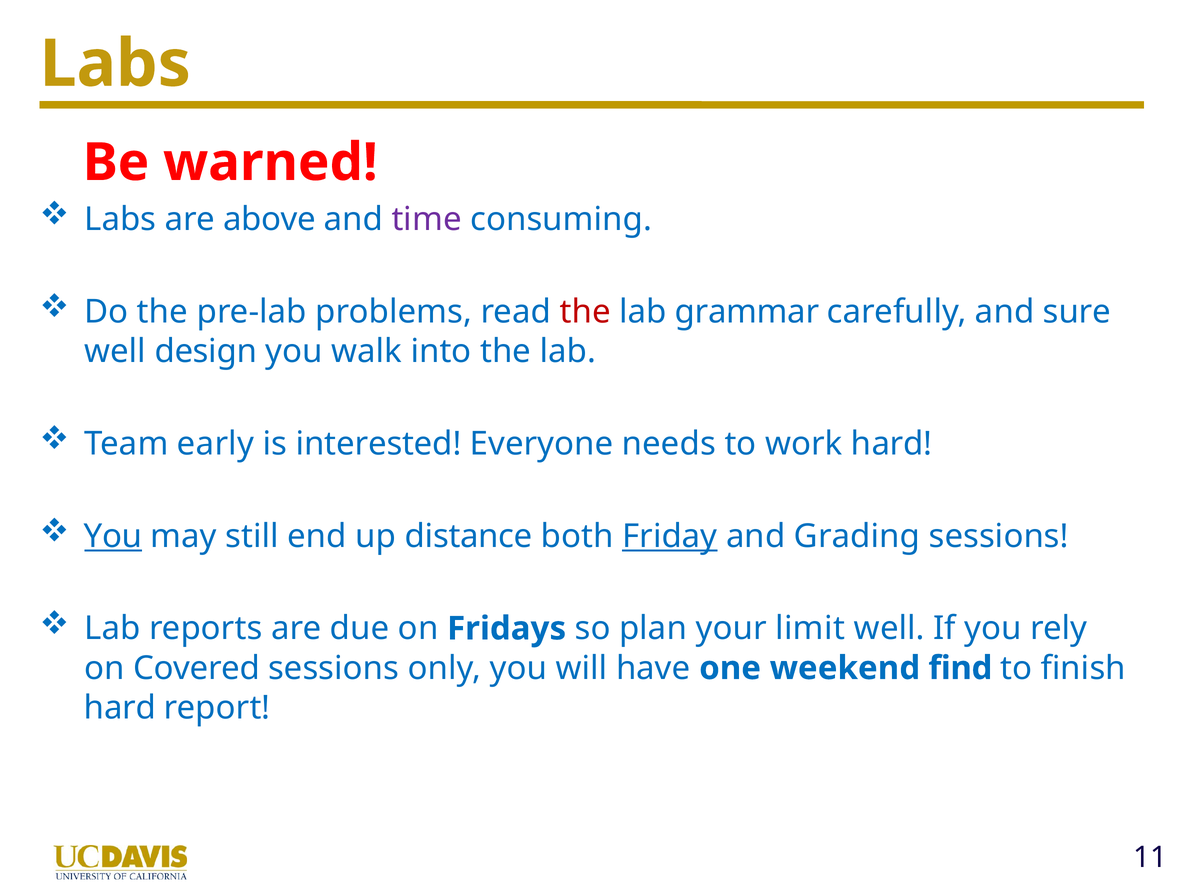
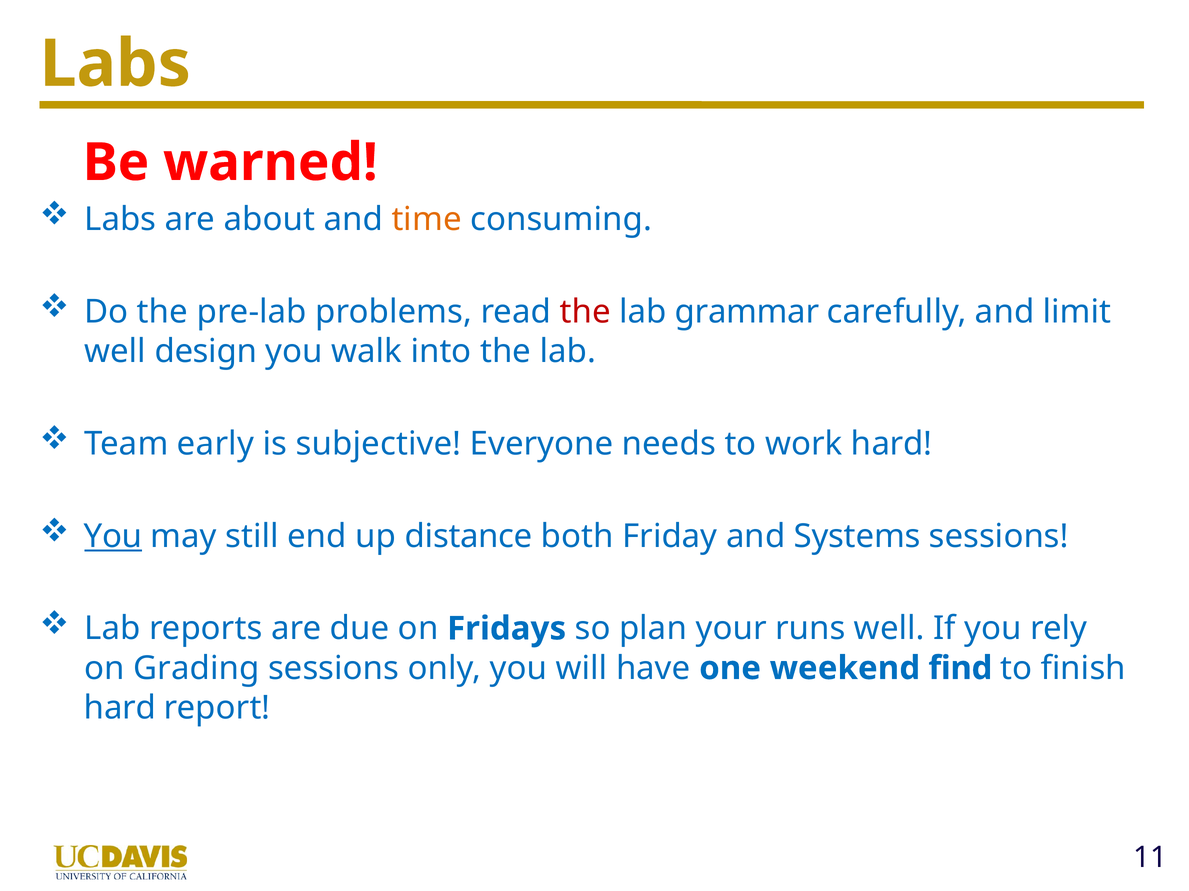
above: above -> about
time colour: purple -> orange
sure: sure -> limit
interested: interested -> subjective
Friday underline: present -> none
Grading: Grading -> Systems
limit: limit -> runs
Covered: Covered -> Grading
